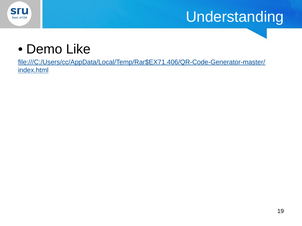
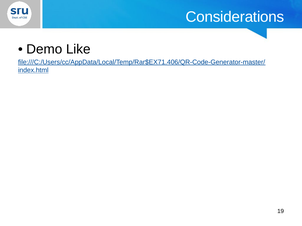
Understanding: Understanding -> Considerations
